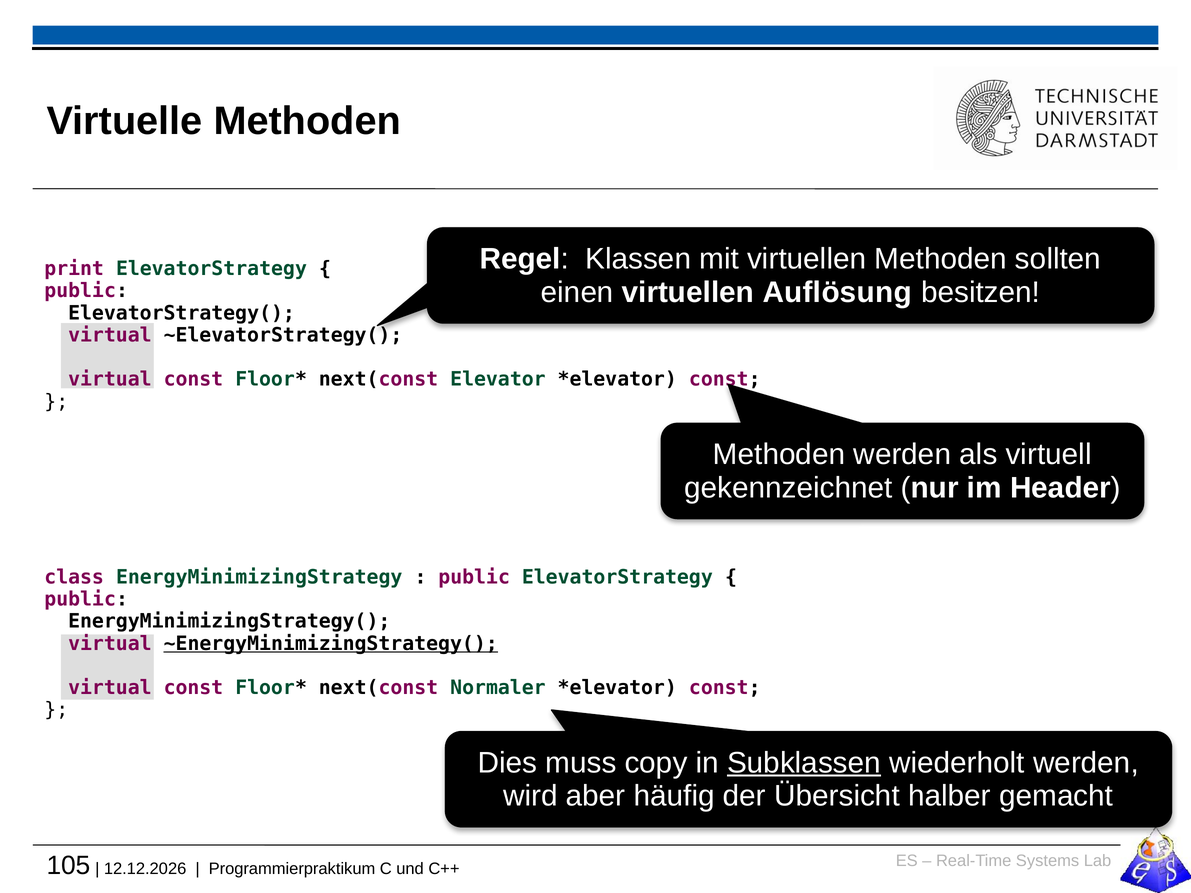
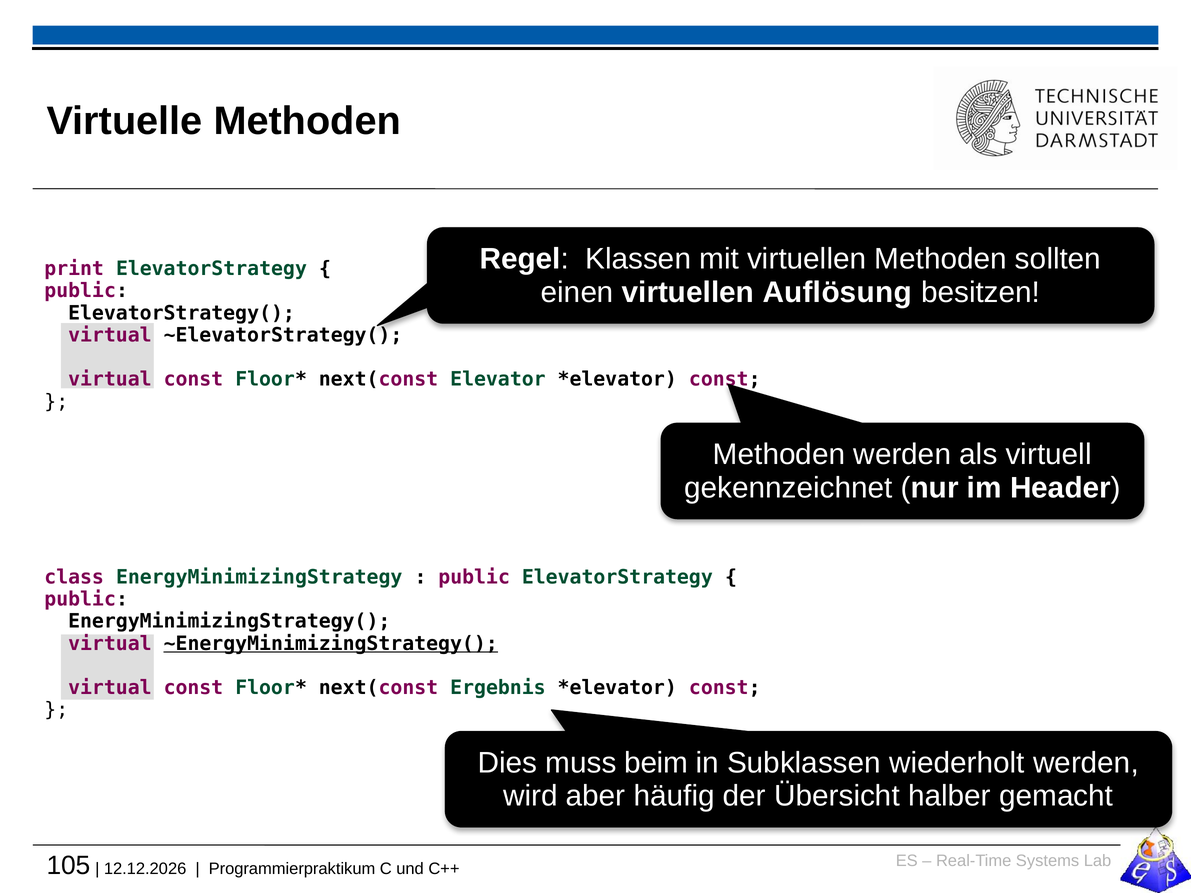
Normaler: Normaler -> Ergebnis
copy: copy -> beim
Subklassen underline: present -> none
